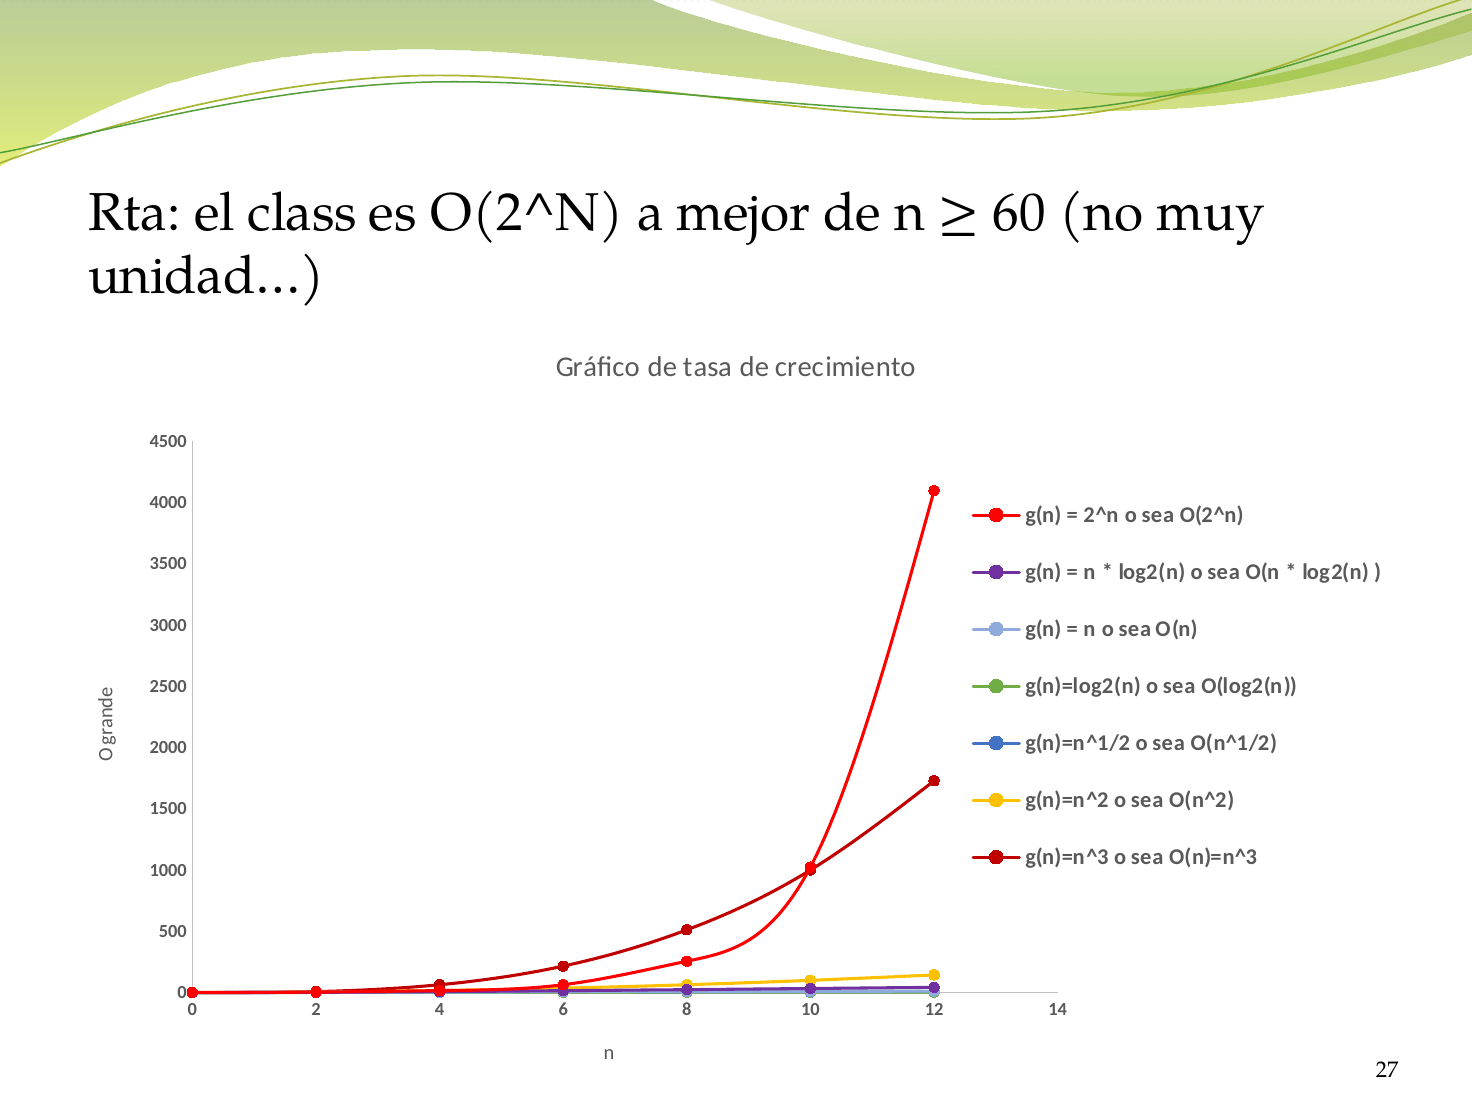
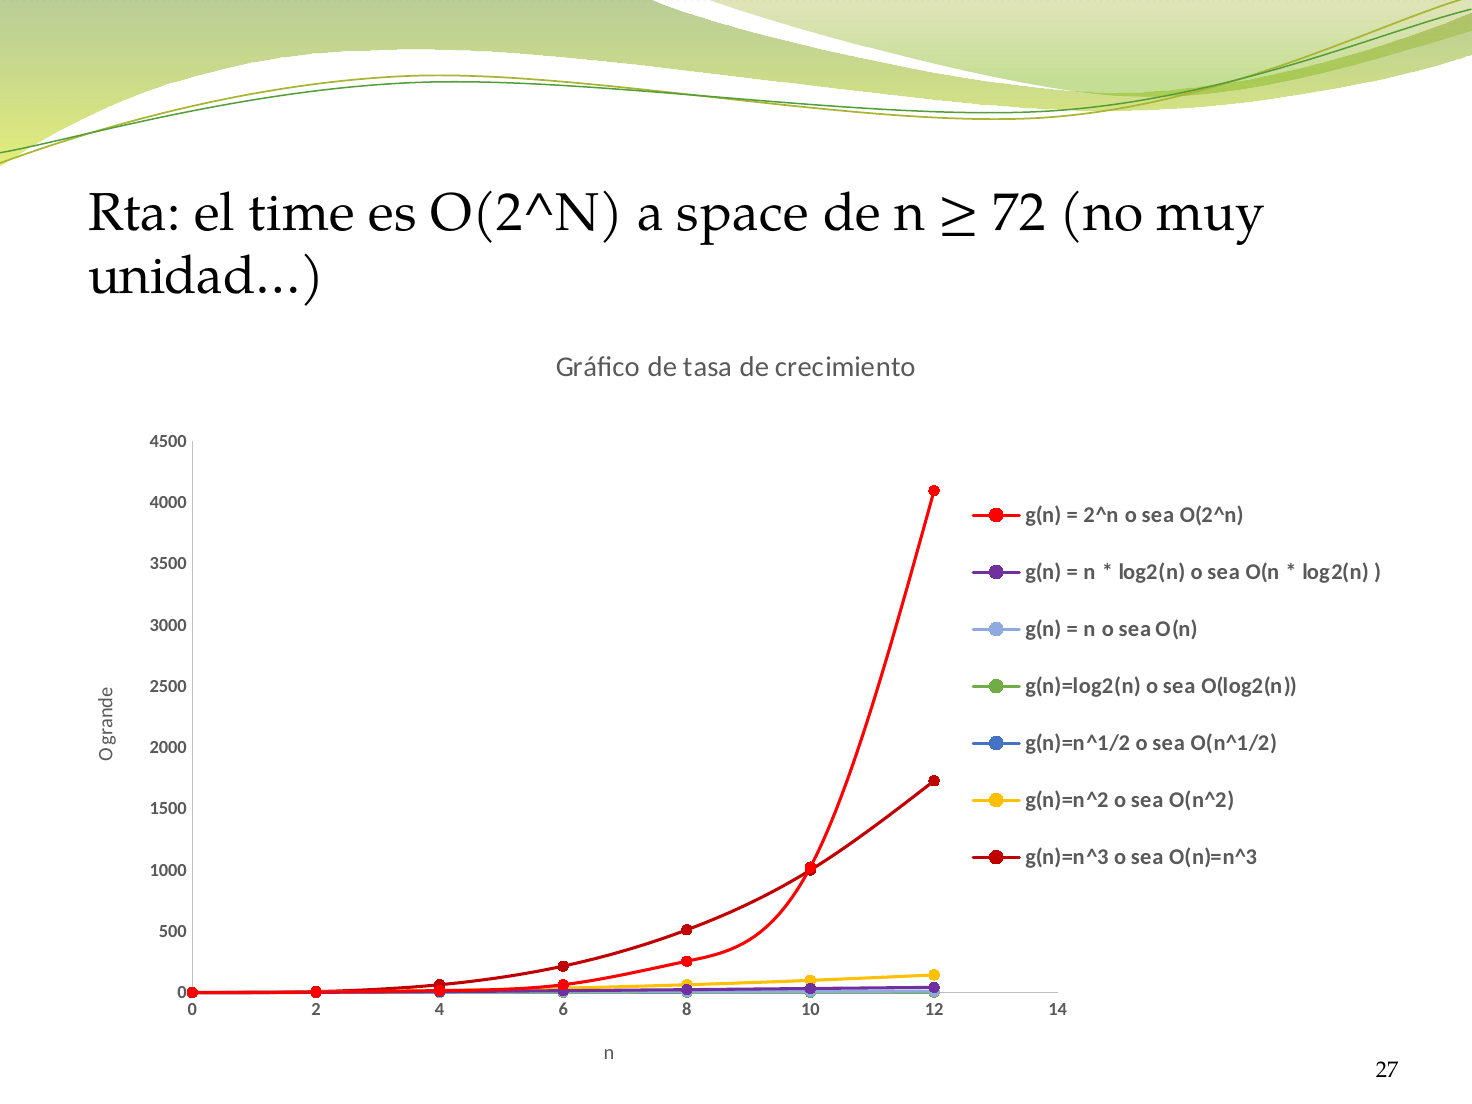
class: class -> time
mejor: mejor -> space
60: 60 -> 72
